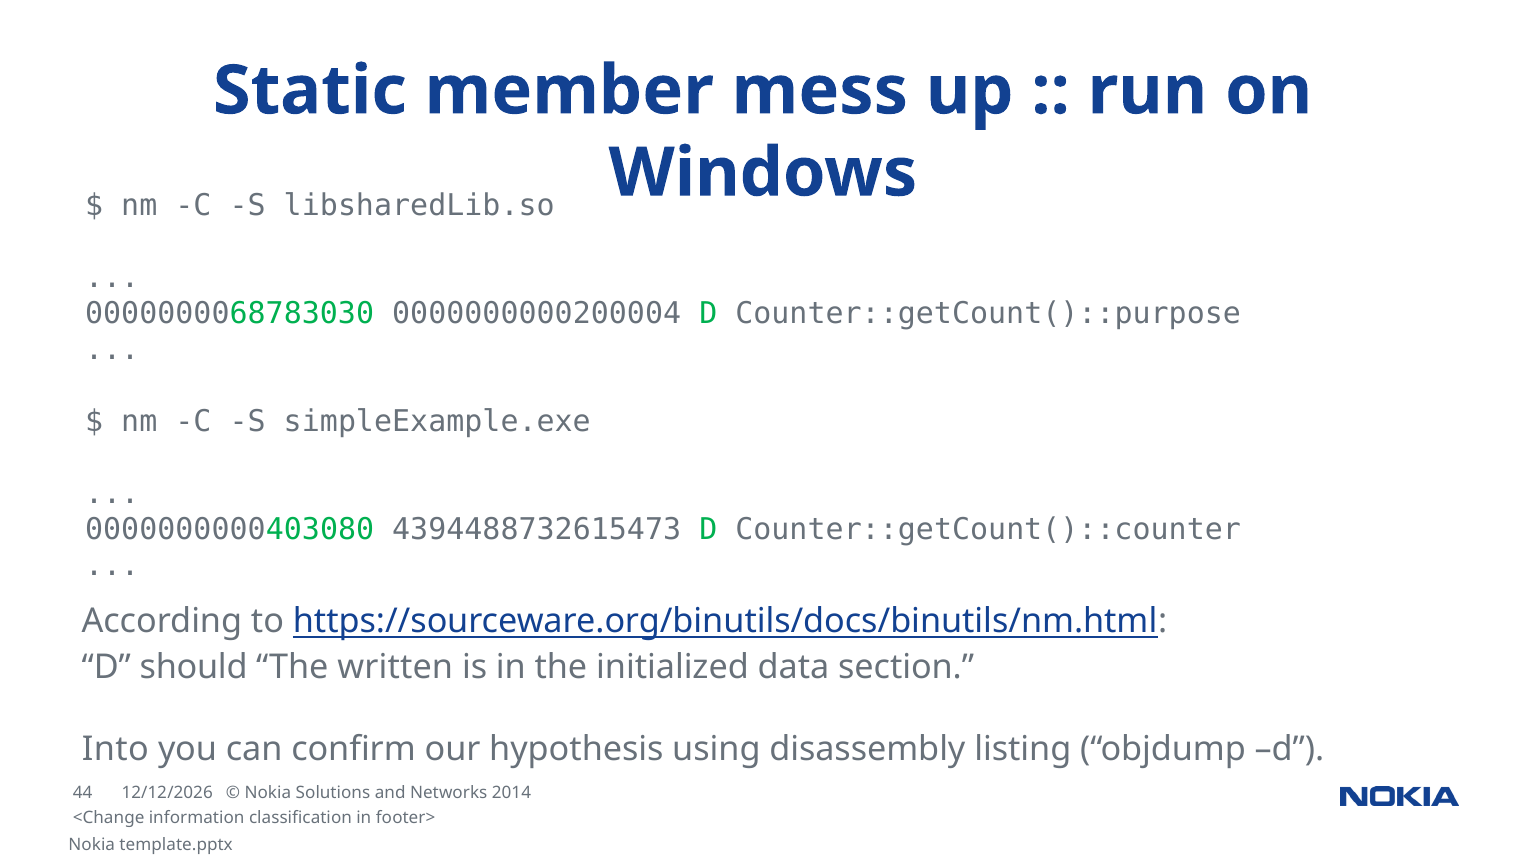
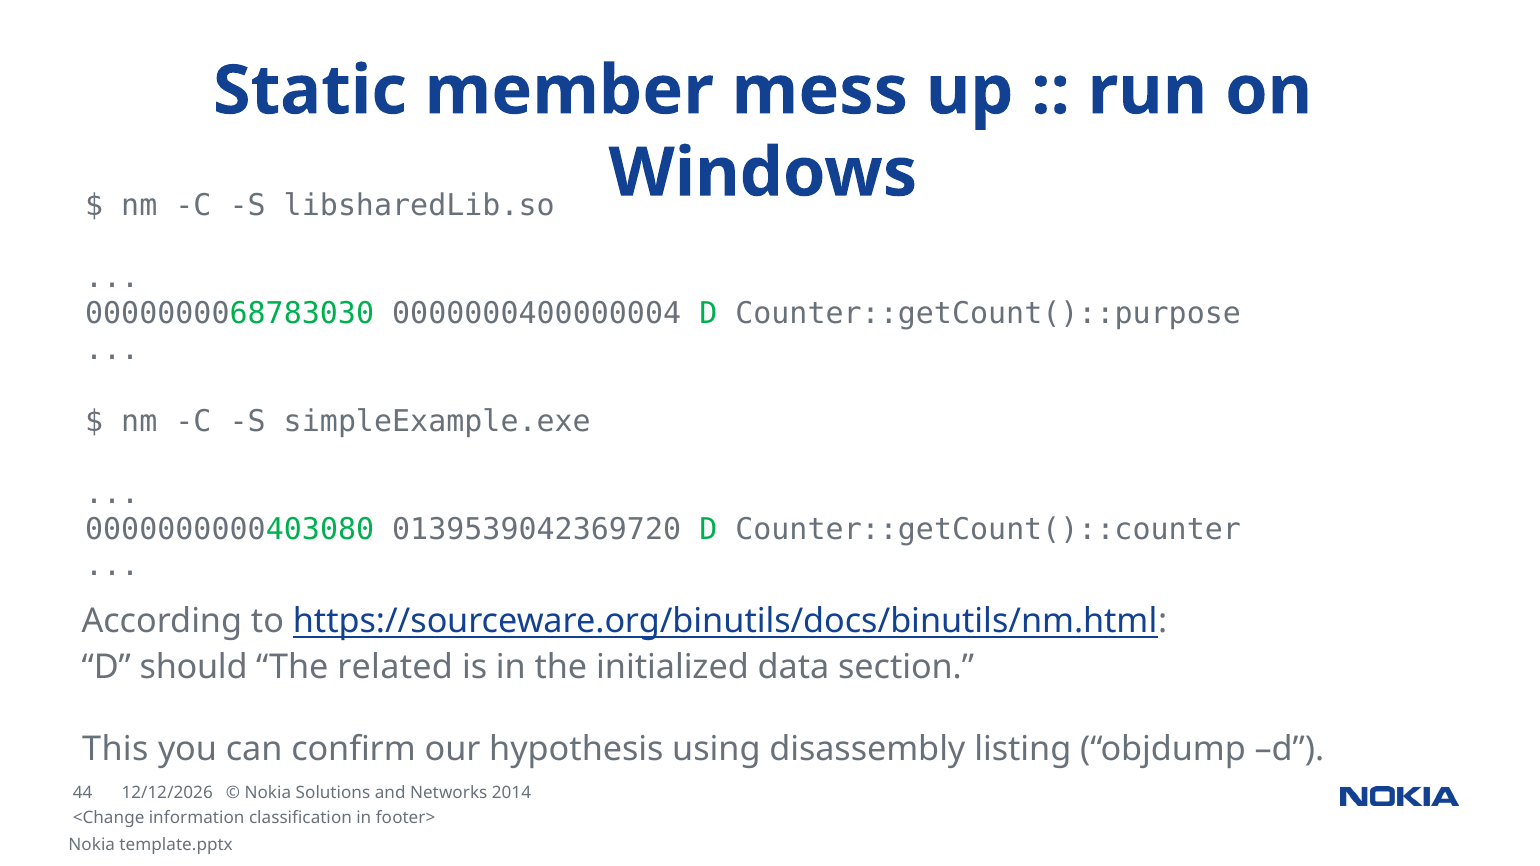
0000000000200004: 0000000000200004 -> 0000000400000004
4394488732615473: 4394488732615473 -> 0139539042369720
written: written -> related
Into: Into -> This
